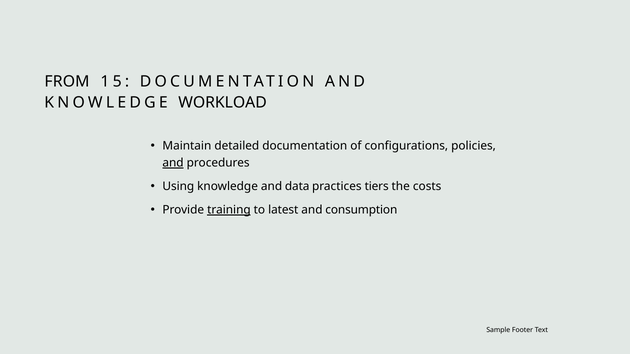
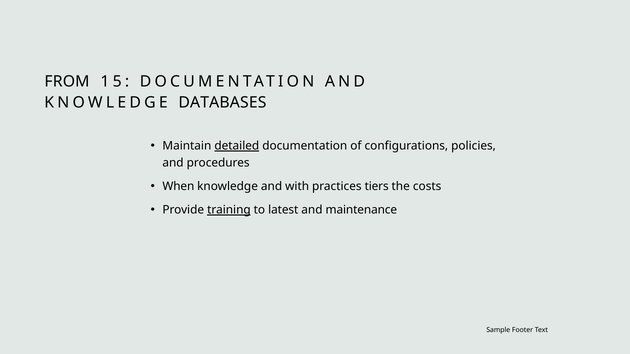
WORKLOAD: WORKLOAD -> DATABASES
detailed underline: none -> present
and at (173, 163) underline: present -> none
Using: Using -> When
data: data -> with
consumption: consumption -> maintenance
